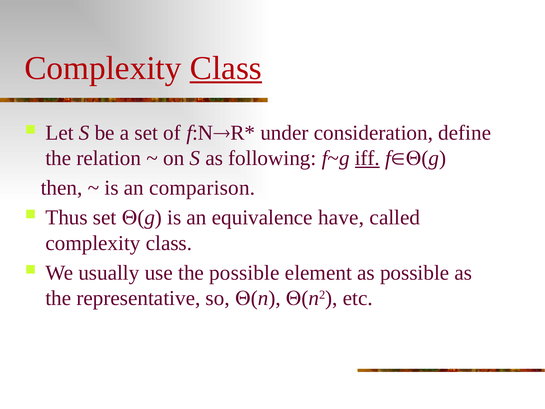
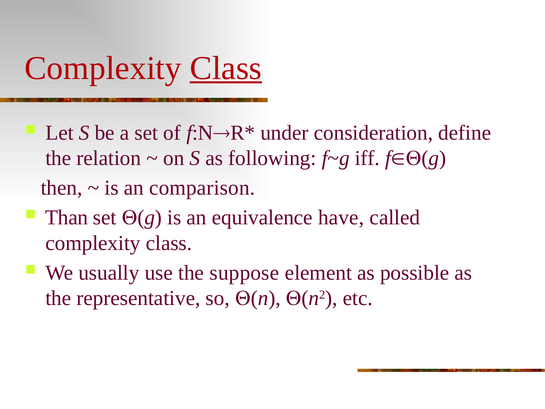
iff underline: present -> none
Thus: Thus -> Than
the possible: possible -> suppose
